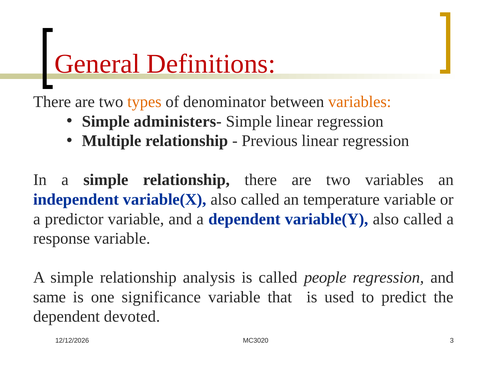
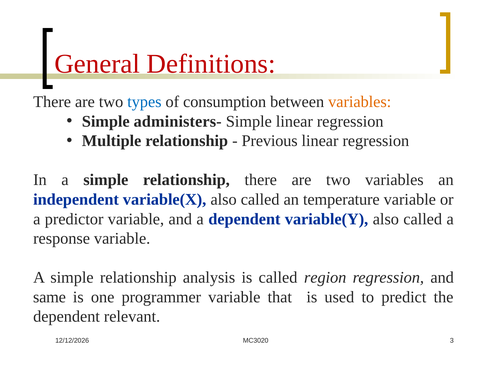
types colour: orange -> blue
denominator: denominator -> consumption
people: people -> region
significance: significance -> programmer
devoted: devoted -> relevant
